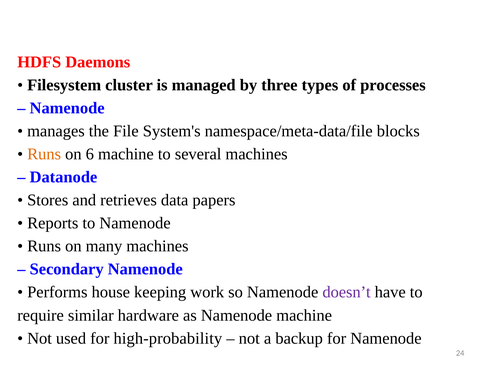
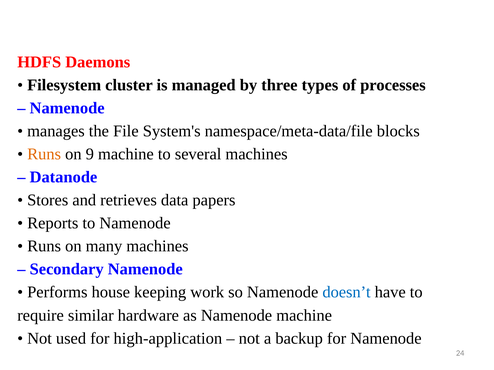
6: 6 -> 9
doesn’t colour: purple -> blue
high-probability: high-probability -> high-application
